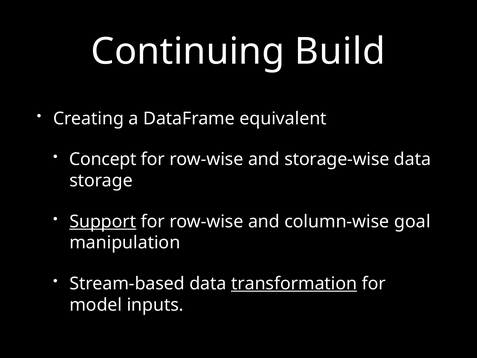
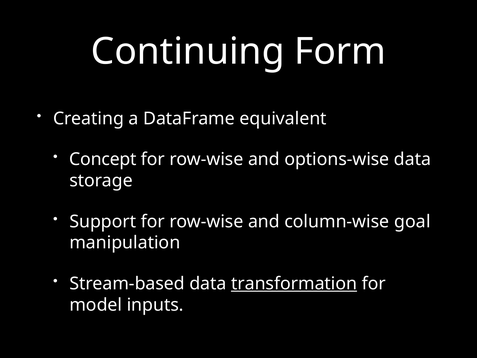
Build: Build -> Form
storage-wise: storage-wise -> options-wise
Support underline: present -> none
